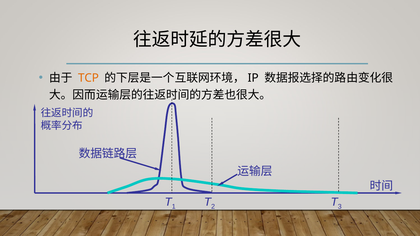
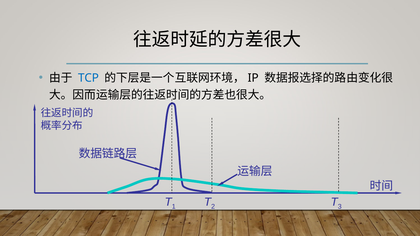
TCP colour: orange -> blue
